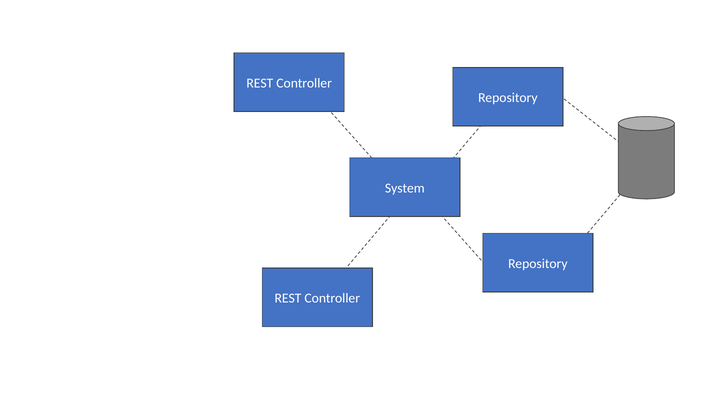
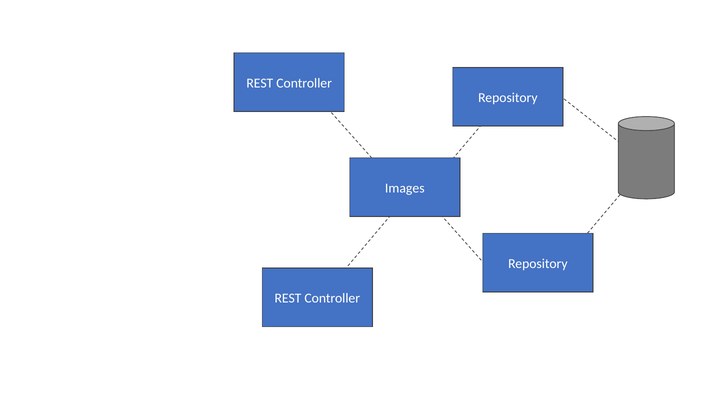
System: System -> Images
